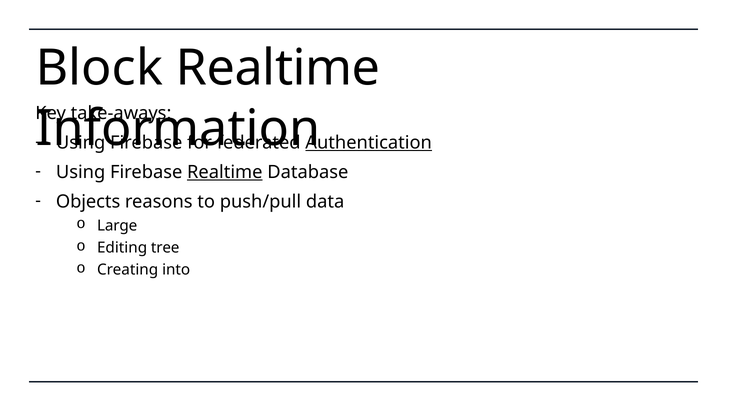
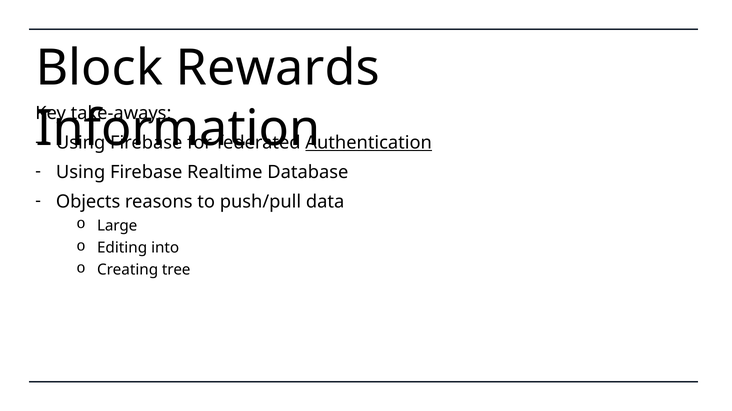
Block Realtime: Realtime -> Rewards
Realtime at (225, 173) underline: present -> none
tree: tree -> into
into: into -> tree
